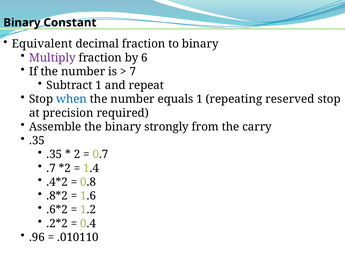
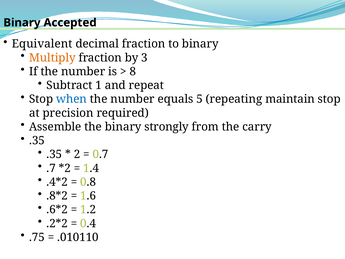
Constant: Constant -> Accepted
Multiply colour: purple -> orange
6: 6 -> 3
7: 7 -> 8
equals 1: 1 -> 5
reserved: reserved -> maintain
.96: .96 -> .75
